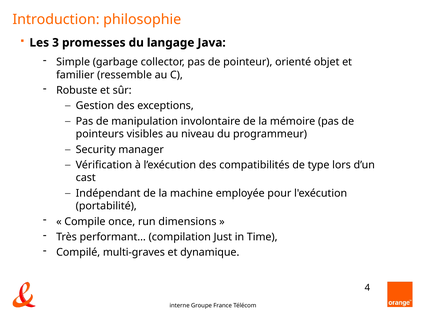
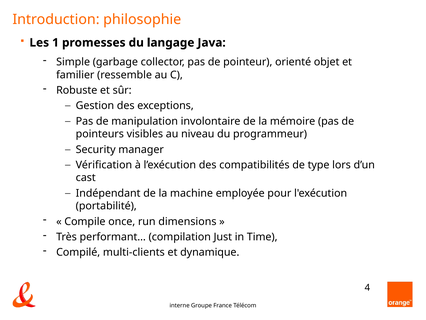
3: 3 -> 1
multi-graves: multi-graves -> multi-clients
